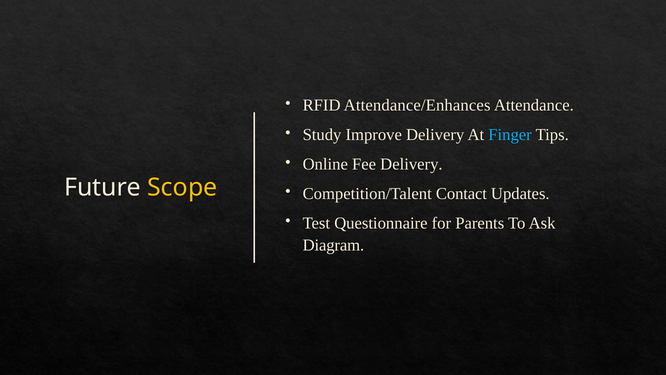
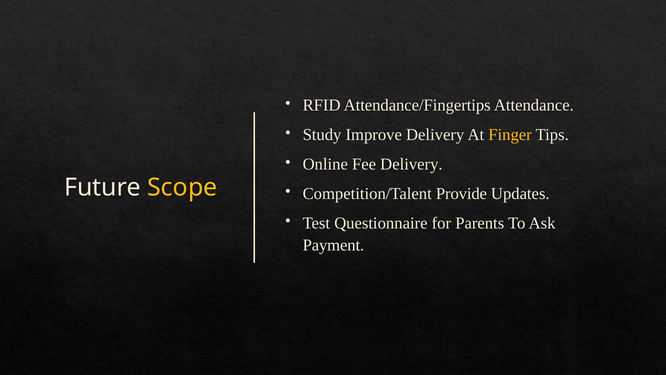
Attendance/Enhances: Attendance/Enhances -> Attendance/Fingertips
Finger colour: light blue -> yellow
Contact: Contact -> Provide
Diagram: Diagram -> Payment
